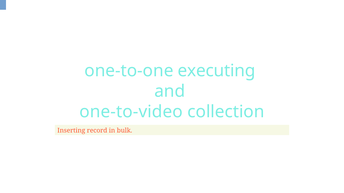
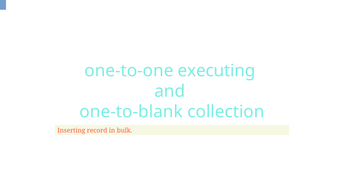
one-to-video: one-to-video -> one-to-blank
